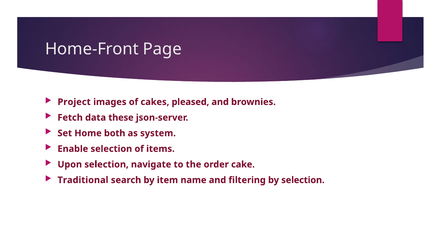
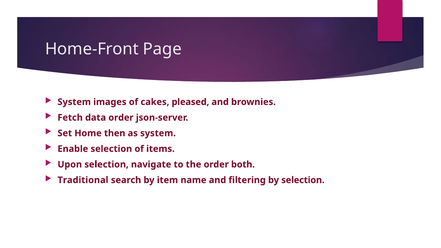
Project at (74, 102): Project -> System
data these: these -> order
both: both -> then
cake: cake -> both
